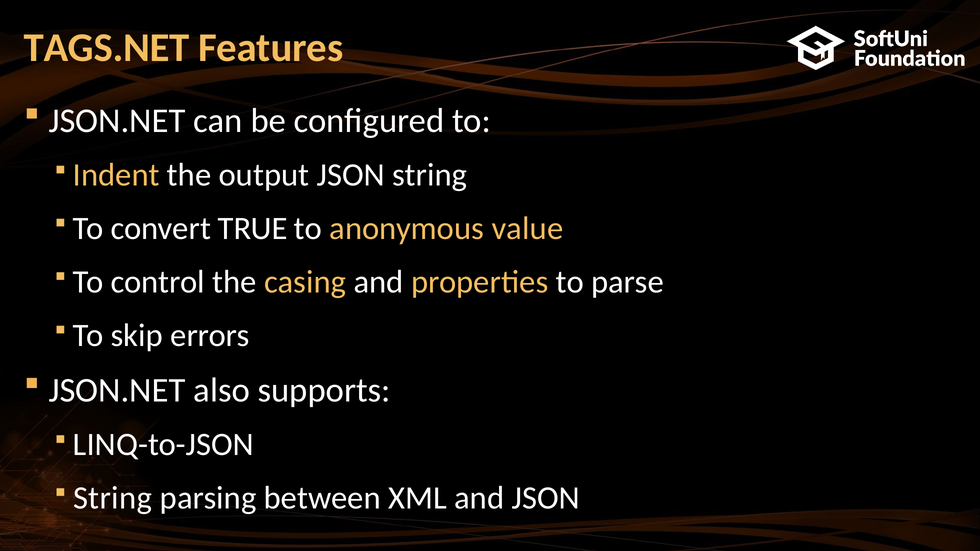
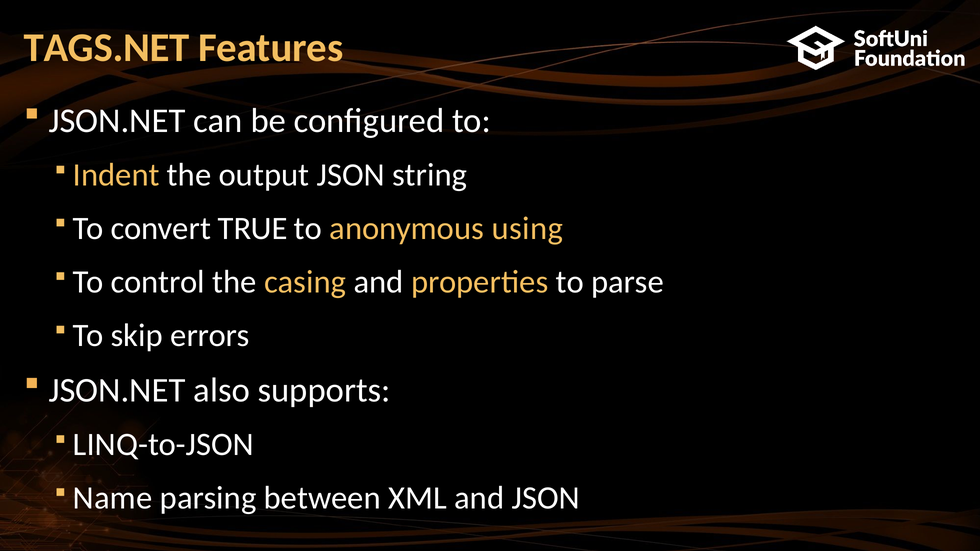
value: value -> using
String at (113, 498): String -> Name
